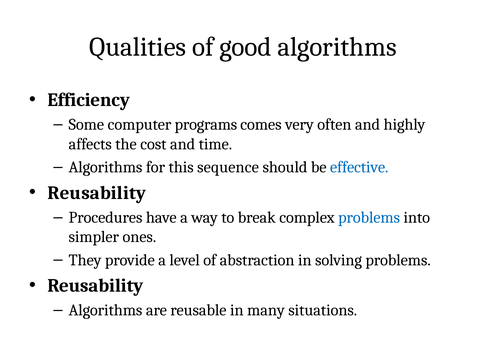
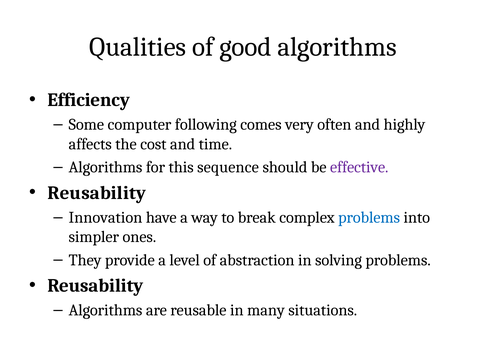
programs: programs -> following
effective colour: blue -> purple
Procedures: Procedures -> Innovation
